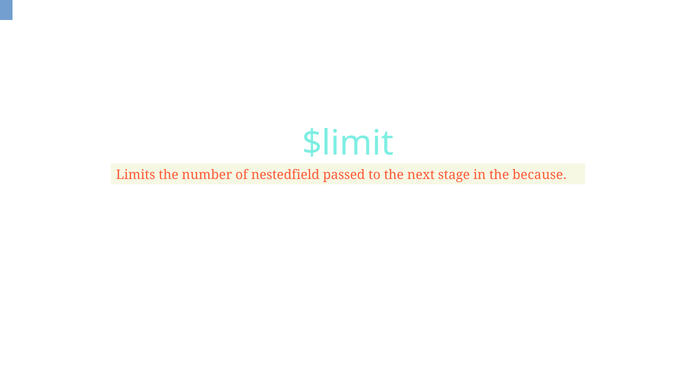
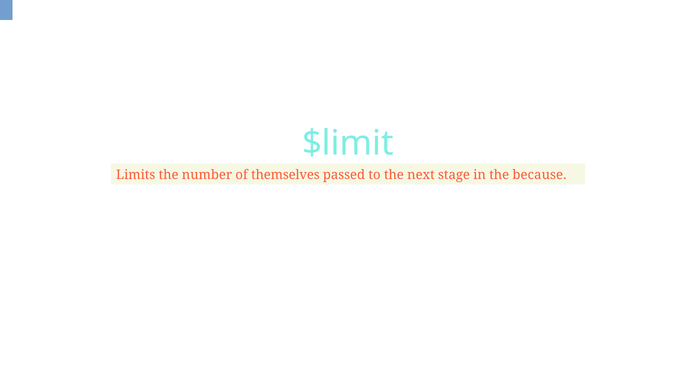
nestedfield: nestedfield -> themselves
